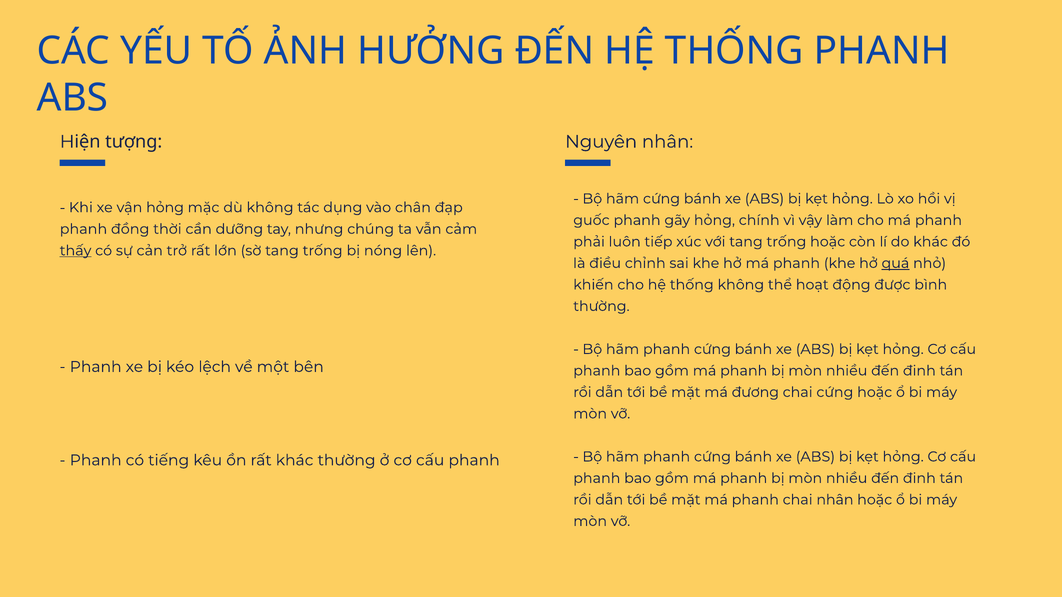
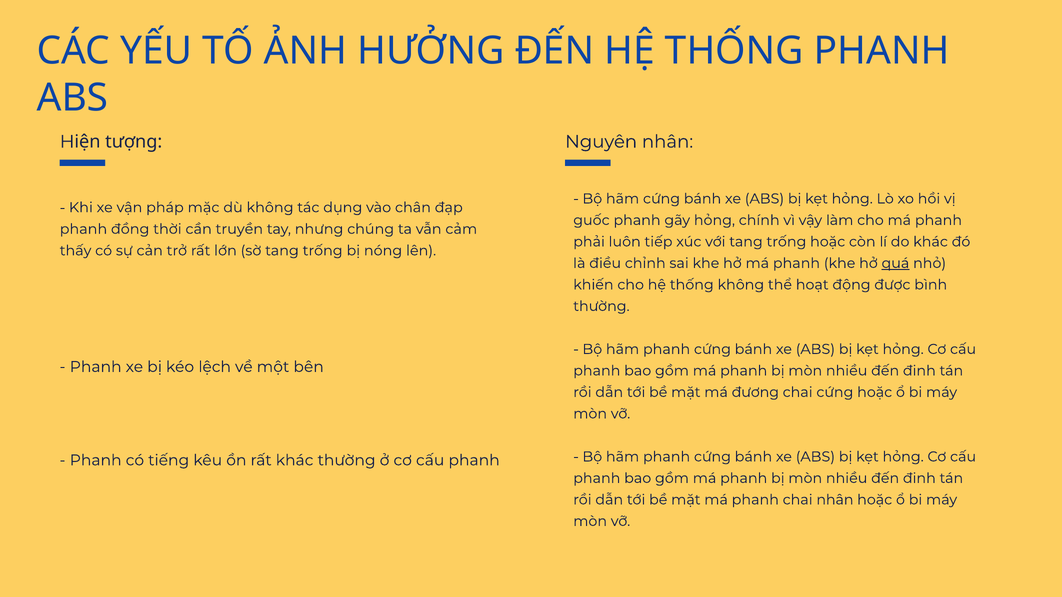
vận hỏng: hỏng -> pháp
dưỡng: dưỡng -> truyền
thấy underline: present -> none
